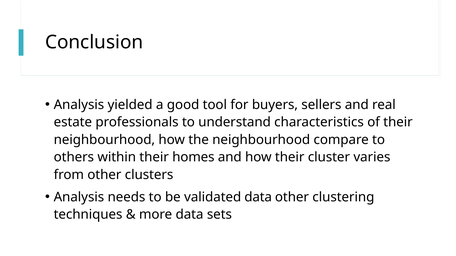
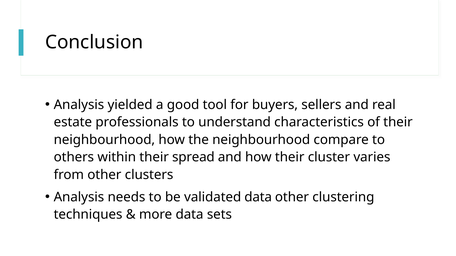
homes: homes -> spread
